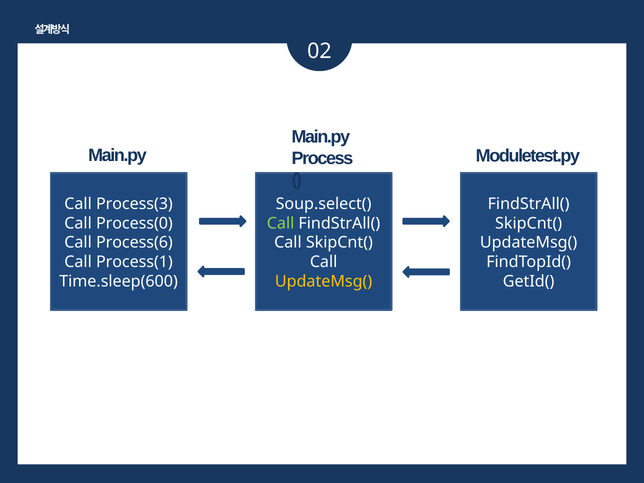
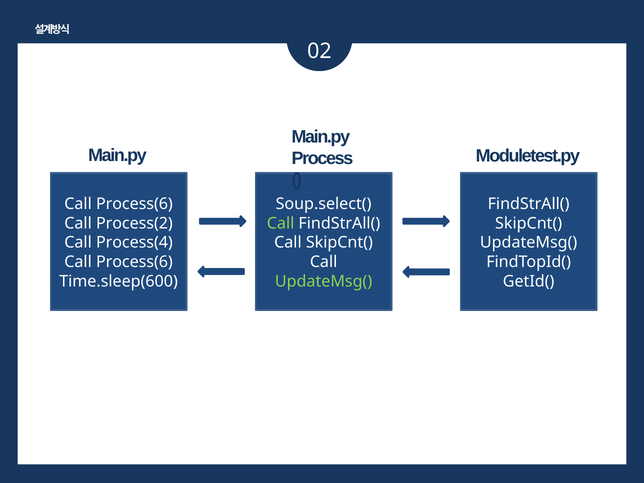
Process(3 at (134, 204): Process(3 -> Process(6
Process(0: Process(0 -> Process(2
Process(6: Process(6 -> Process(4
Process(1 at (134, 262): Process(1 -> Process(6
UpdateMsg( at (324, 281) colour: yellow -> light green
